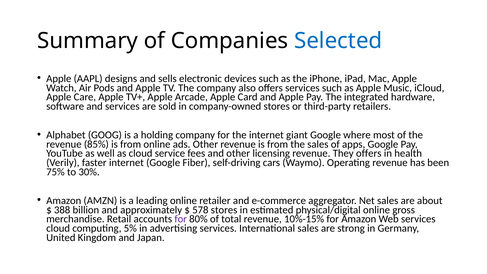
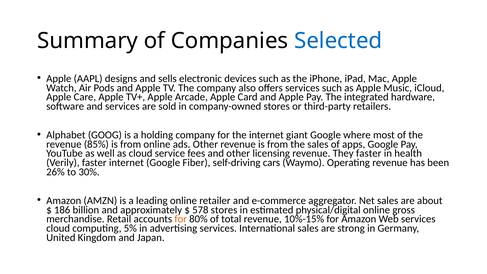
They offers: offers -> faster
75%: 75% -> 26%
388: 388 -> 186
for at (181, 219) colour: purple -> orange
